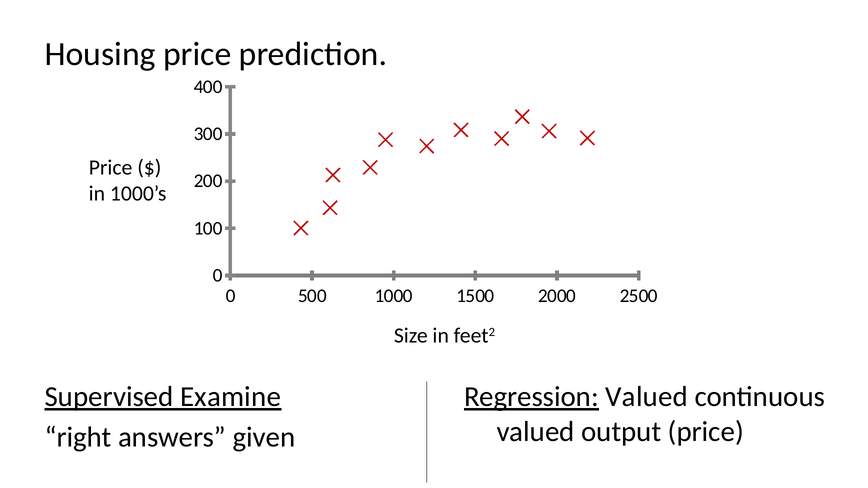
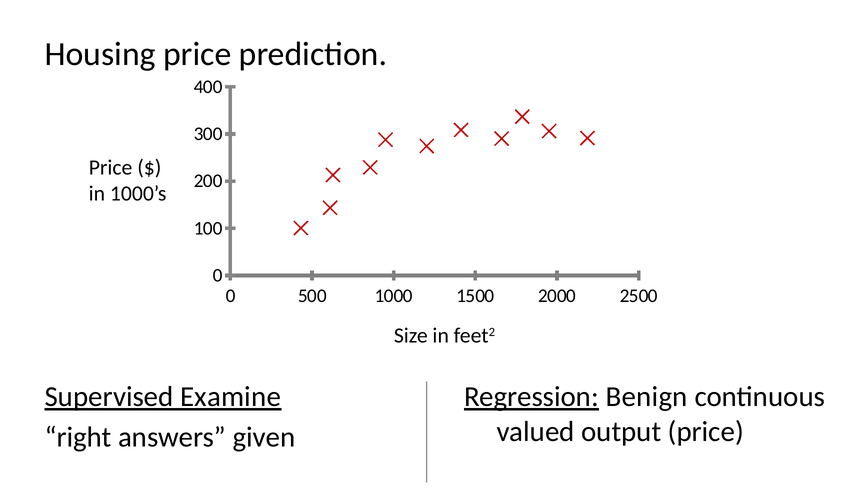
Regression Valued: Valued -> Benign
